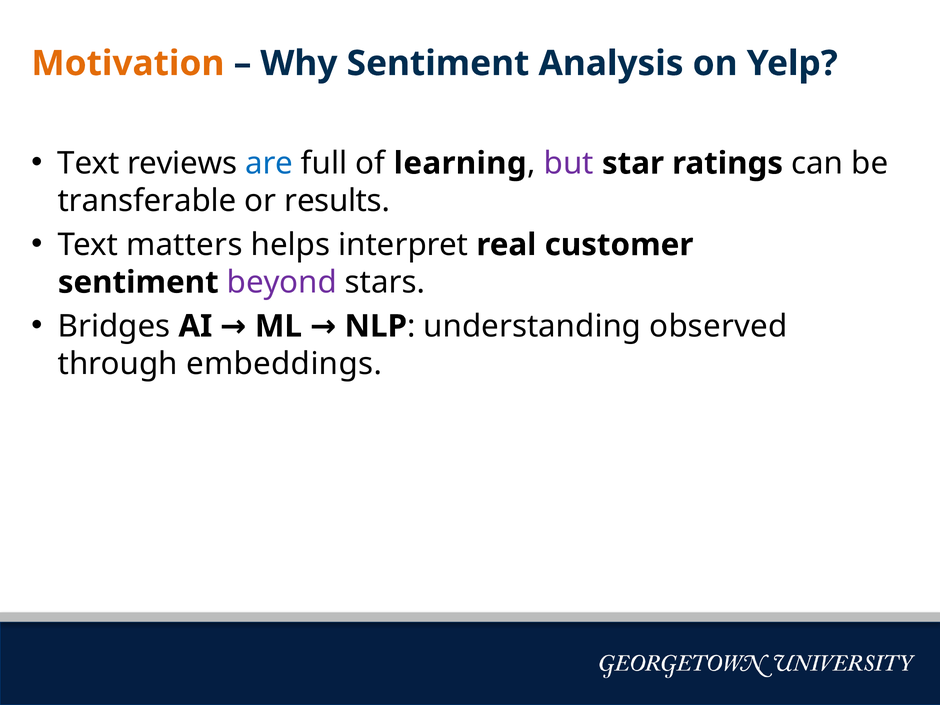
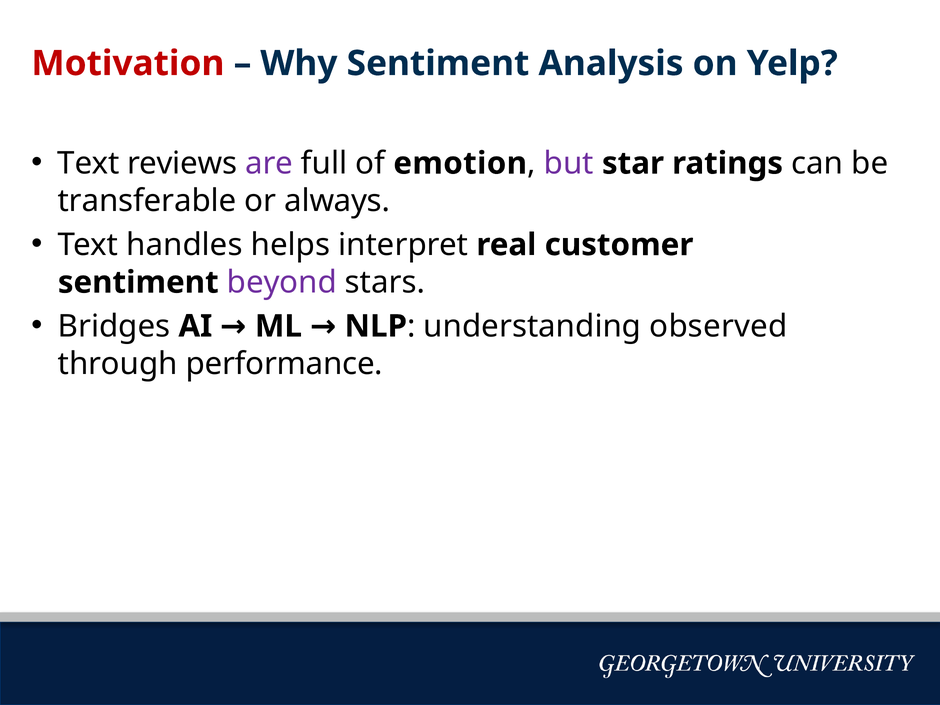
Motivation colour: orange -> red
are colour: blue -> purple
learning: learning -> emotion
results: results -> always
matters: matters -> handles
embeddings: embeddings -> performance
